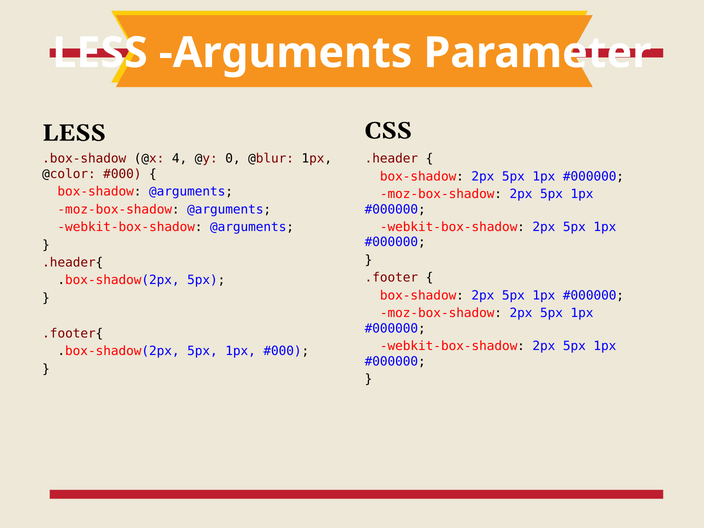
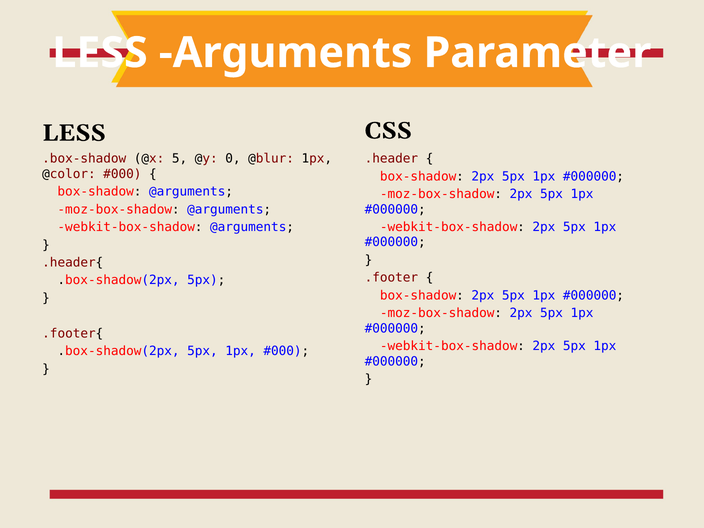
4: 4 -> 5
